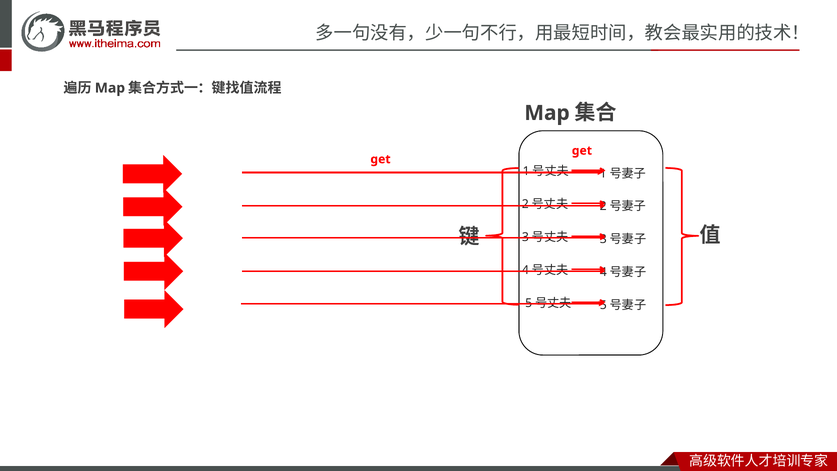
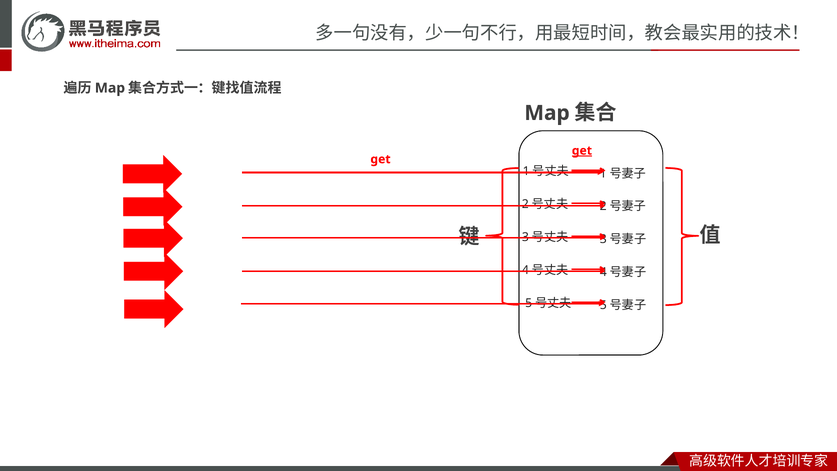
get at (582, 151) underline: none -> present
